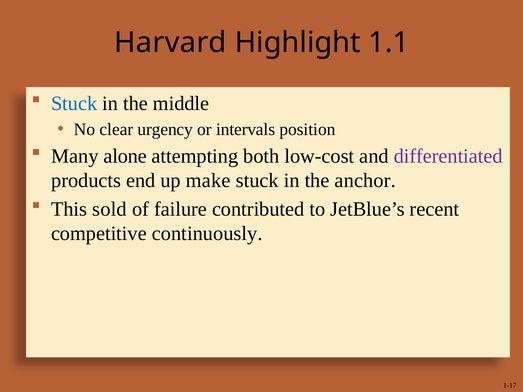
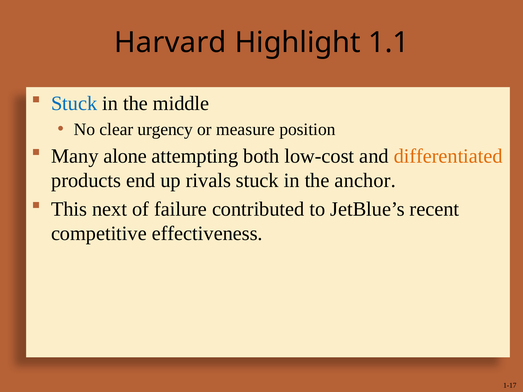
intervals: intervals -> measure
differentiated colour: purple -> orange
make: make -> rivals
sold: sold -> next
continuously: continuously -> effectiveness
